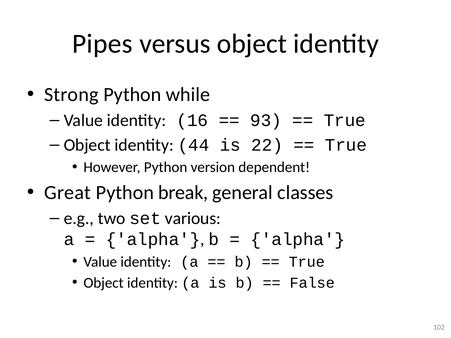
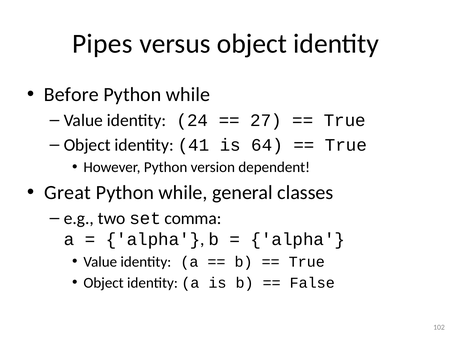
Strong: Strong -> Before
16: 16 -> 24
93: 93 -> 27
44: 44 -> 41
22: 22 -> 64
break at (183, 193): break -> while
various: various -> comma
